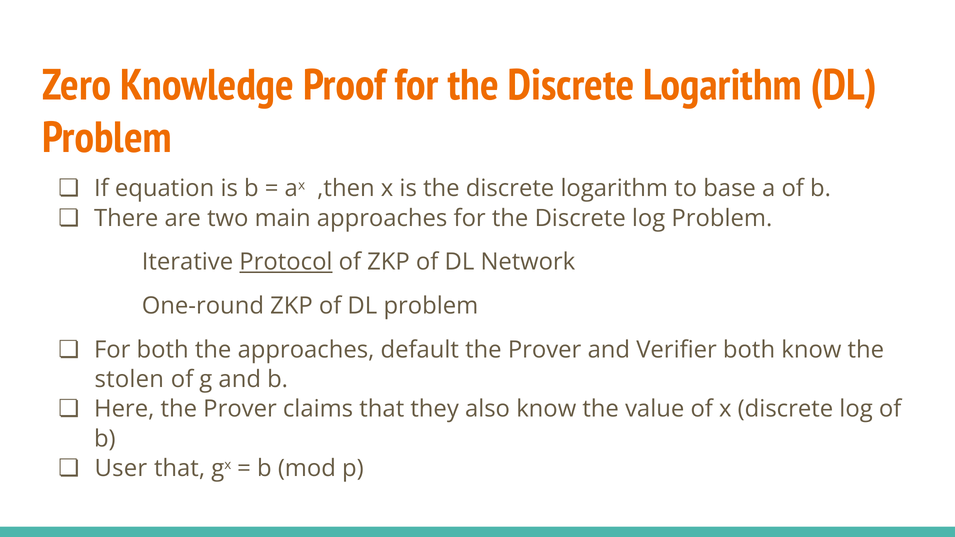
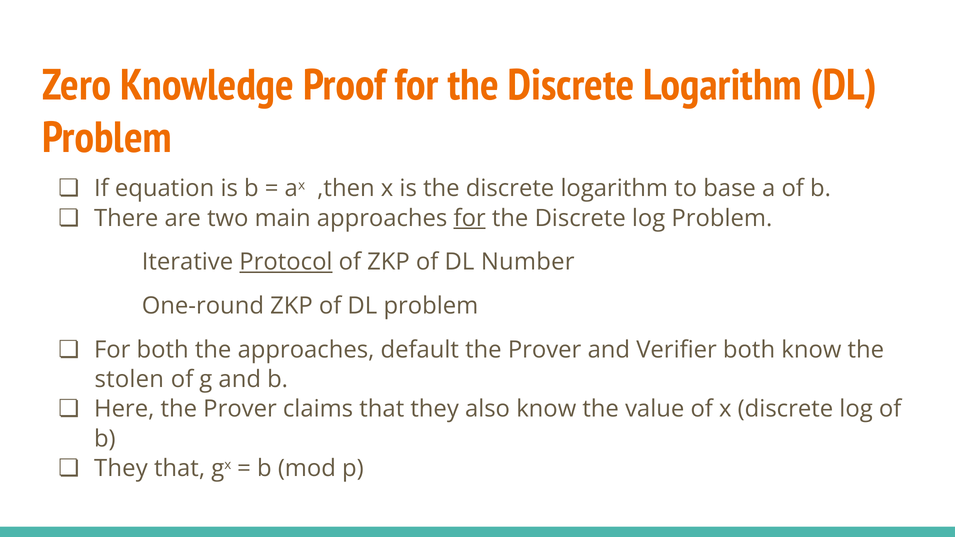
for at (470, 218) underline: none -> present
Network: Network -> Number
User at (121, 469): User -> They
